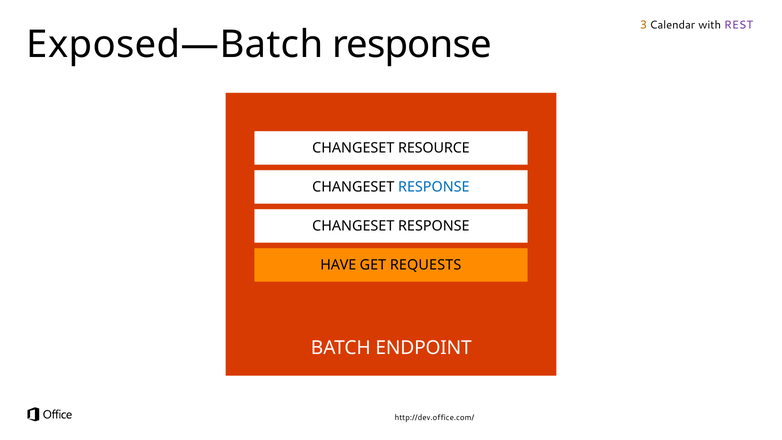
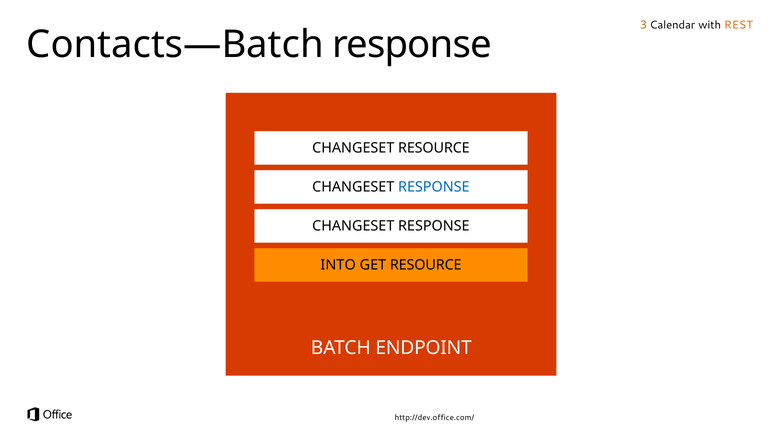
REST colour: purple -> orange
Exposed—Batch: Exposed—Batch -> Contacts—Batch
HAVE: HAVE -> INTO
GET REQUESTS: REQUESTS -> RESOURCE
